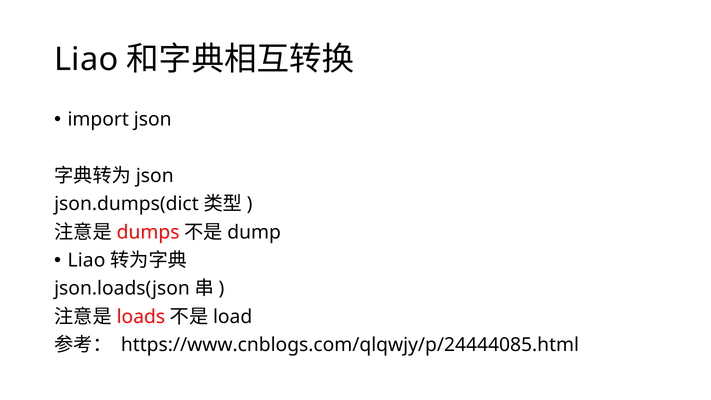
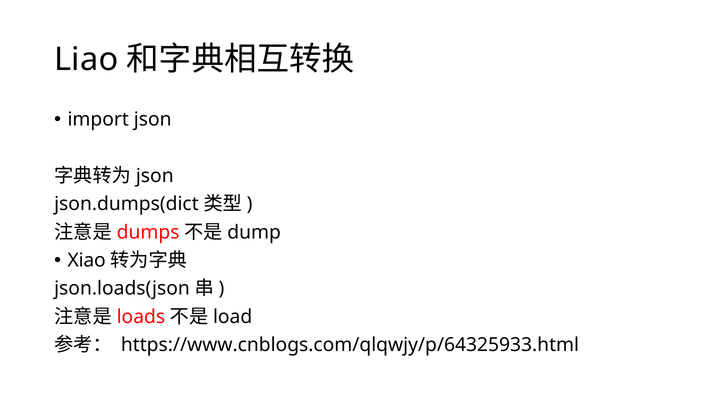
Liao at (86, 260): Liao -> Xiao
https://www.cnblogs.com/qlqwjy/p/24444085.html: https://www.cnblogs.com/qlqwjy/p/24444085.html -> https://www.cnblogs.com/qlqwjy/p/64325933.html
